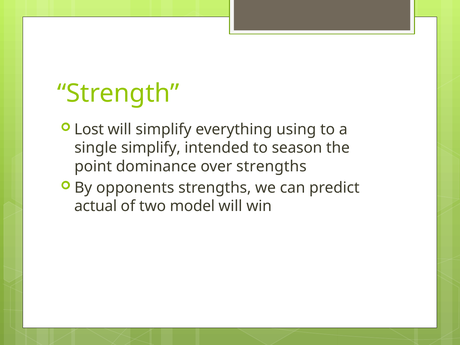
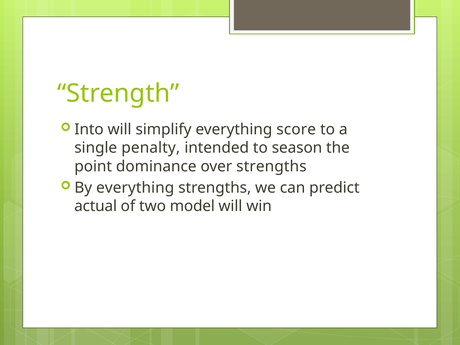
Lost: Lost -> Into
using: using -> score
single simplify: simplify -> penalty
By opponents: opponents -> everything
